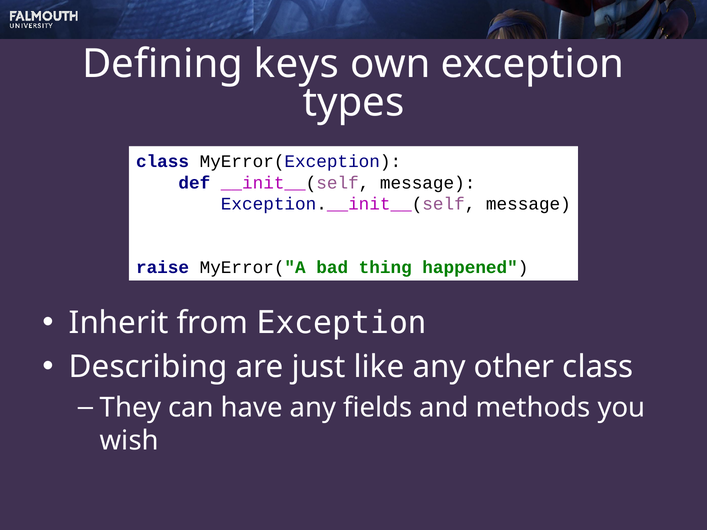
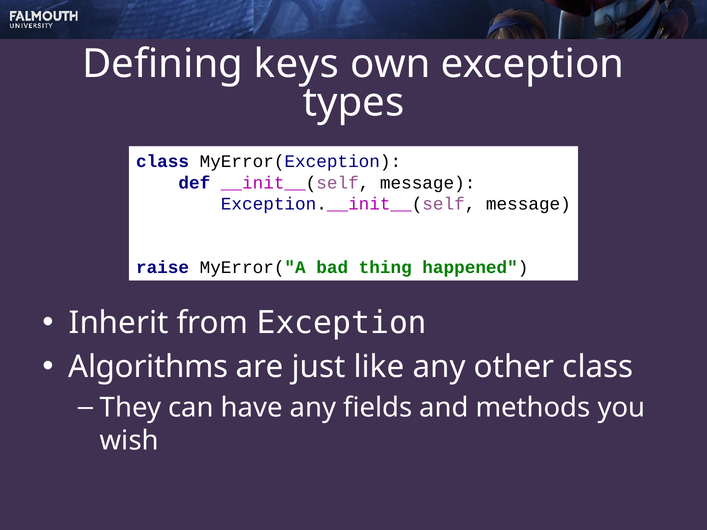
Describing: Describing -> Algorithms
